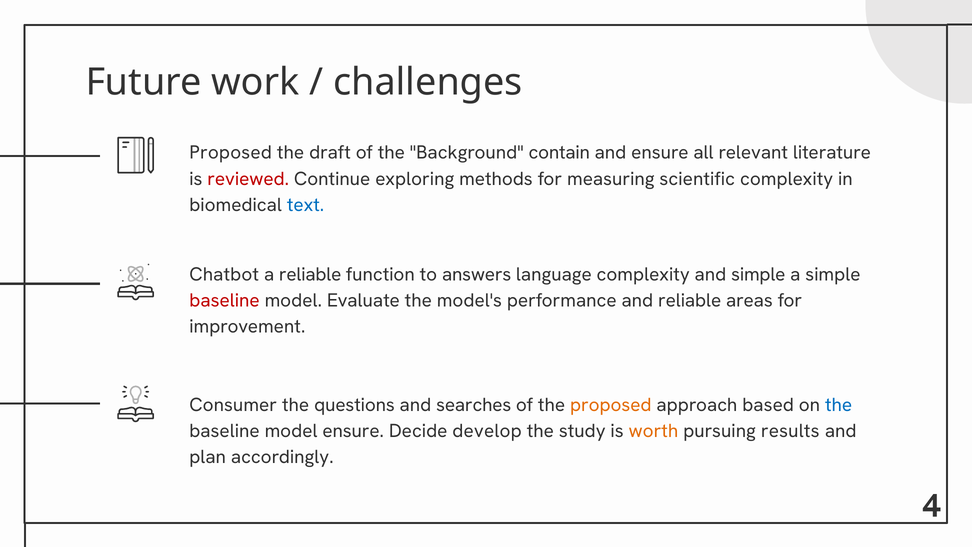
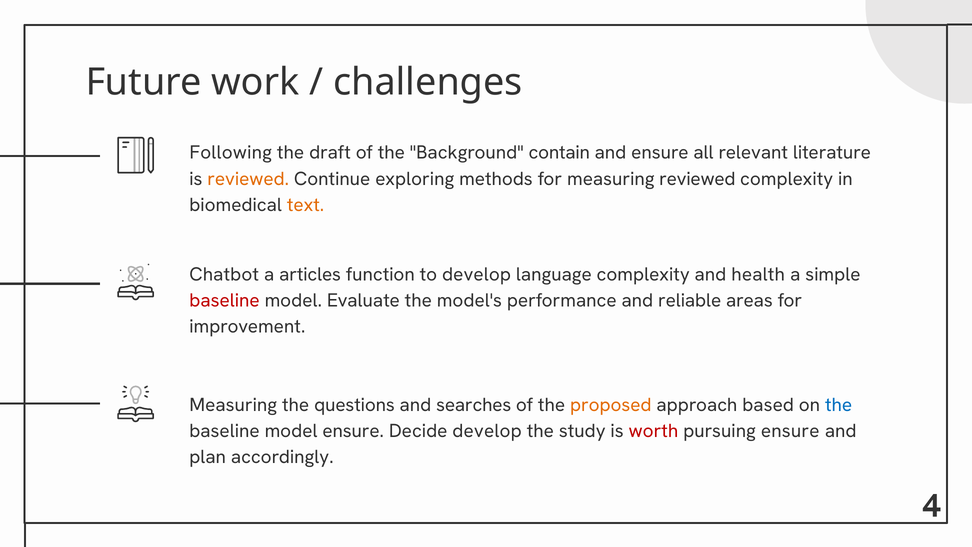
Proposed at (231, 153): Proposed -> Following
reviewed at (248, 179) colour: red -> orange
measuring scientific: scientific -> reviewed
text colour: blue -> orange
a reliable: reliable -> articles
to answers: answers -> develop
and simple: simple -> health
Consumer at (233, 405): Consumer -> Measuring
worth colour: orange -> red
pursuing results: results -> ensure
